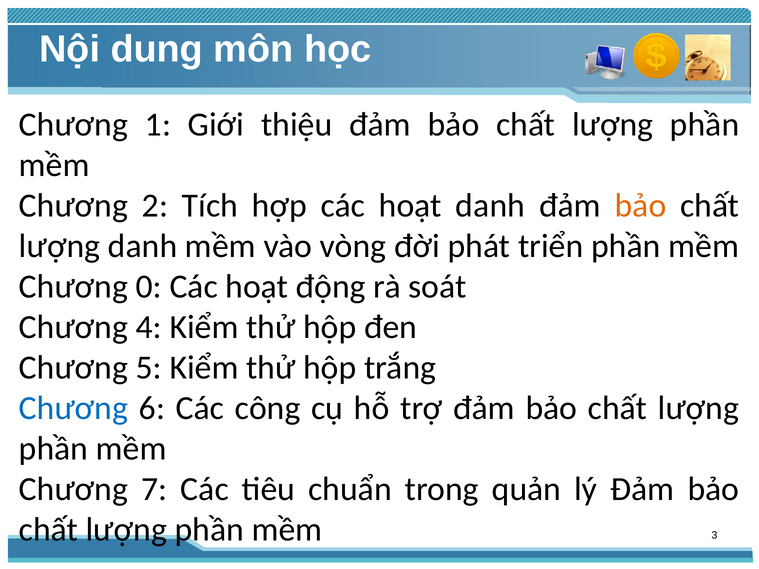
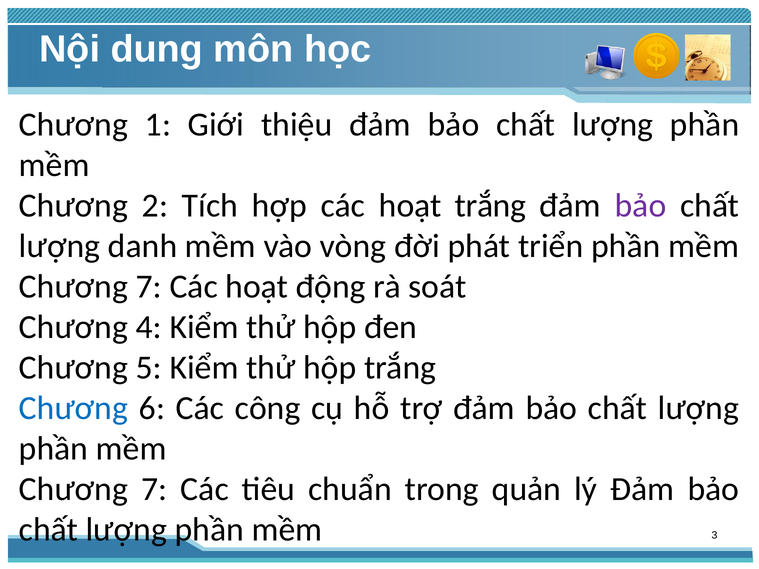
hoạt danh: danh -> trắng
bảo at (640, 206) colour: orange -> purple
0 at (149, 287): 0 -> 7
